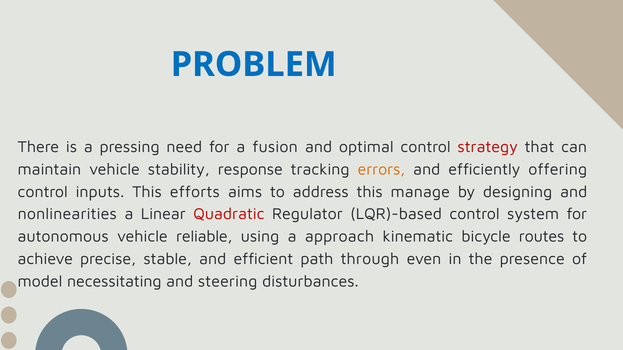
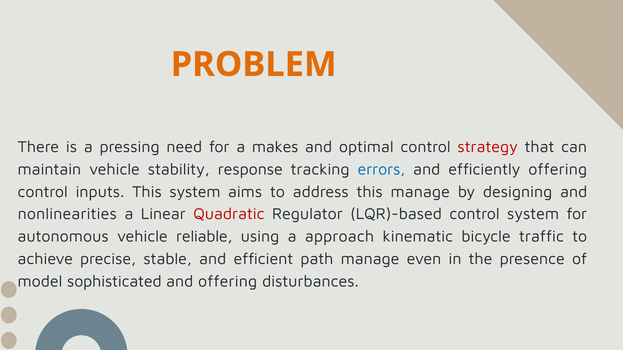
PROBLEM colour: blue -> orange
fusion: fusion -> makes
errors colour: orange -> blue
This efforts: efforts -> system
routes: routes -> traffic
path through: through -> manage
necessitating: necessitating -> sophisticated
and steering: steering -> offering
